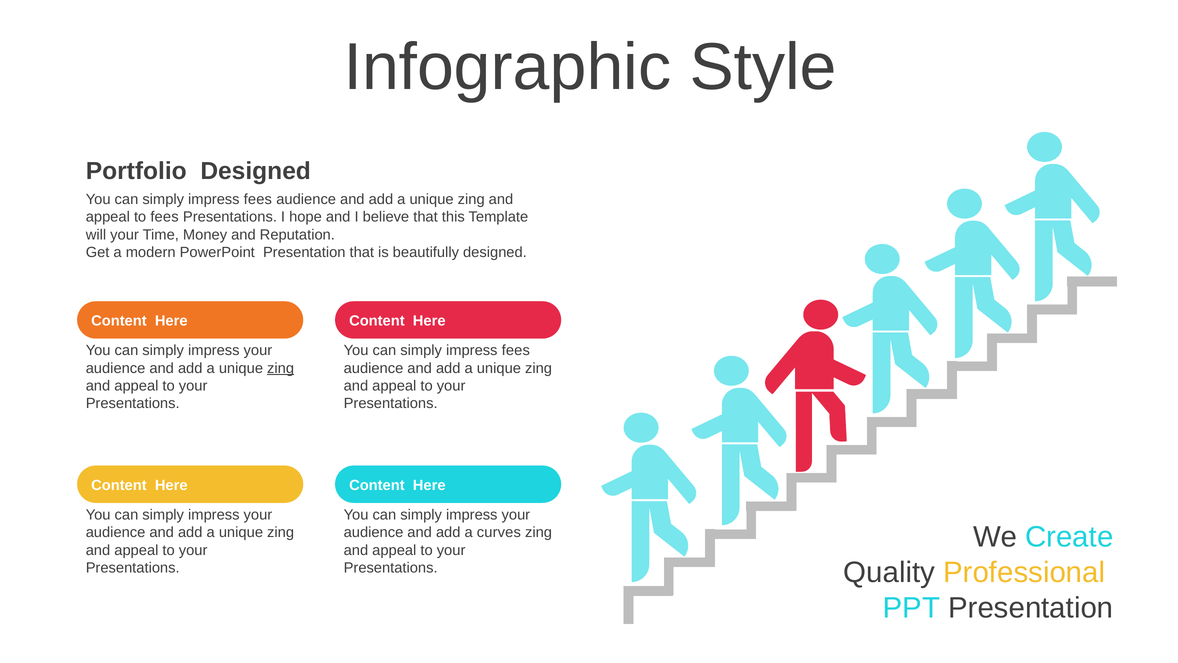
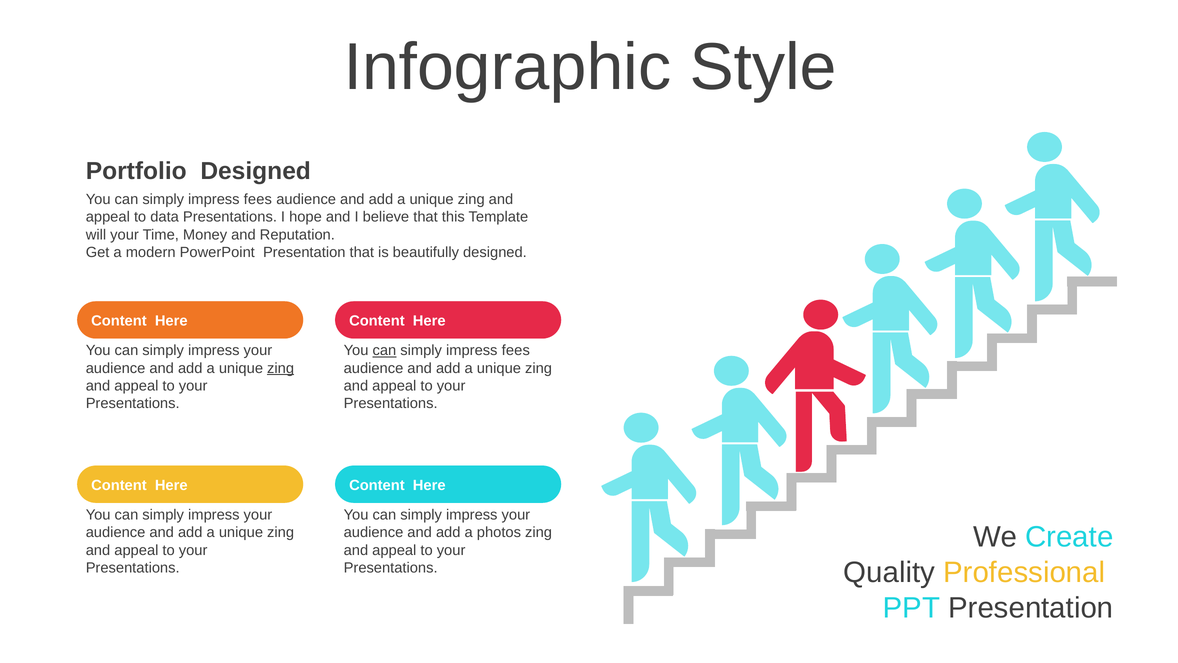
to fees: fees -> data
can at (384, 350) underline: none -> present
curves: curves -> photos
